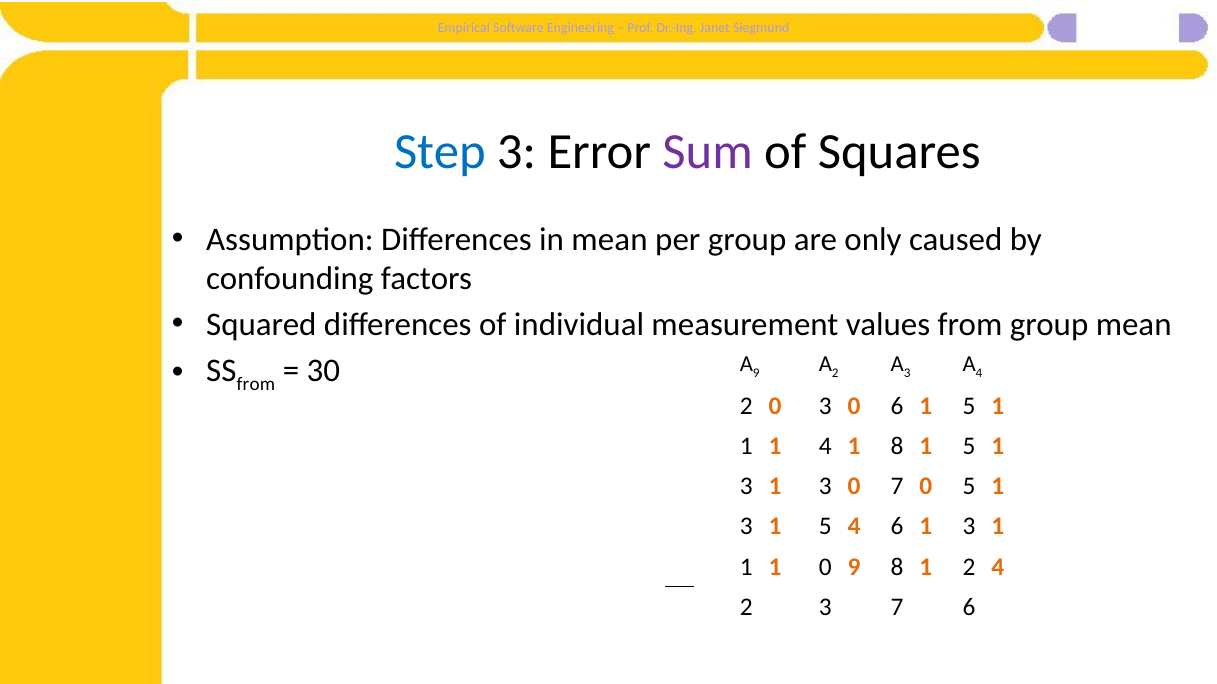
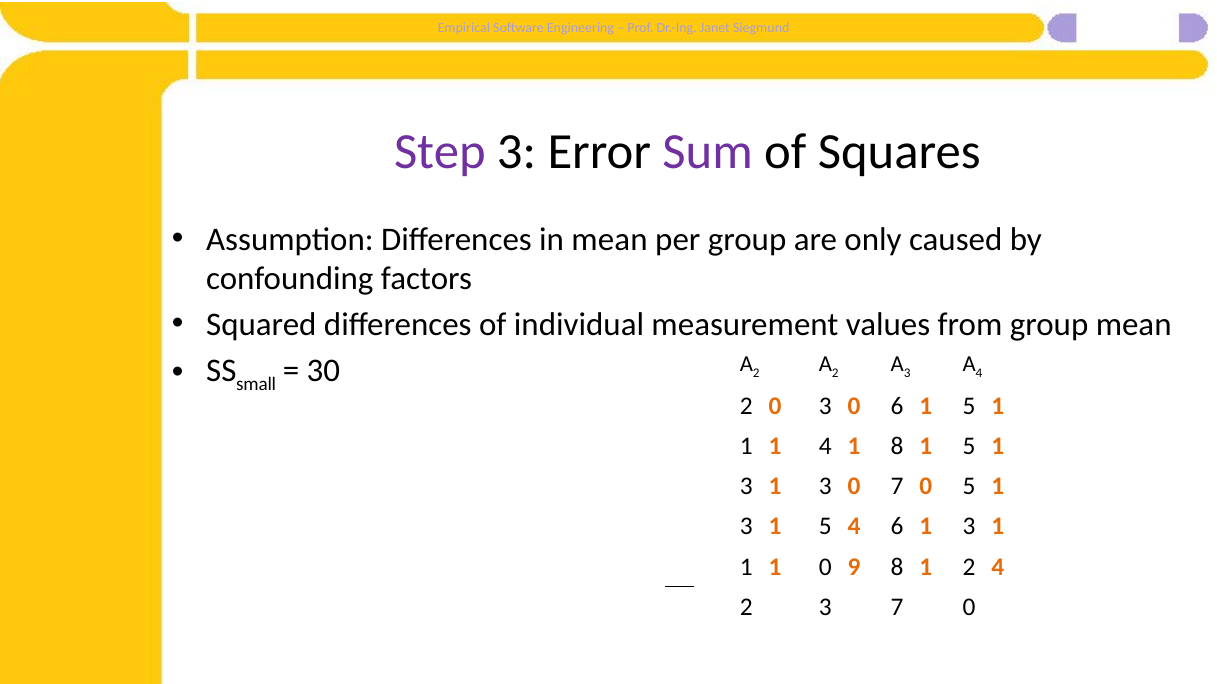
Step colour: blue -> purple
from at (256, 384): from -> small
9 at (756, 373): 9 -> 2
7 6: 6 -> 0
